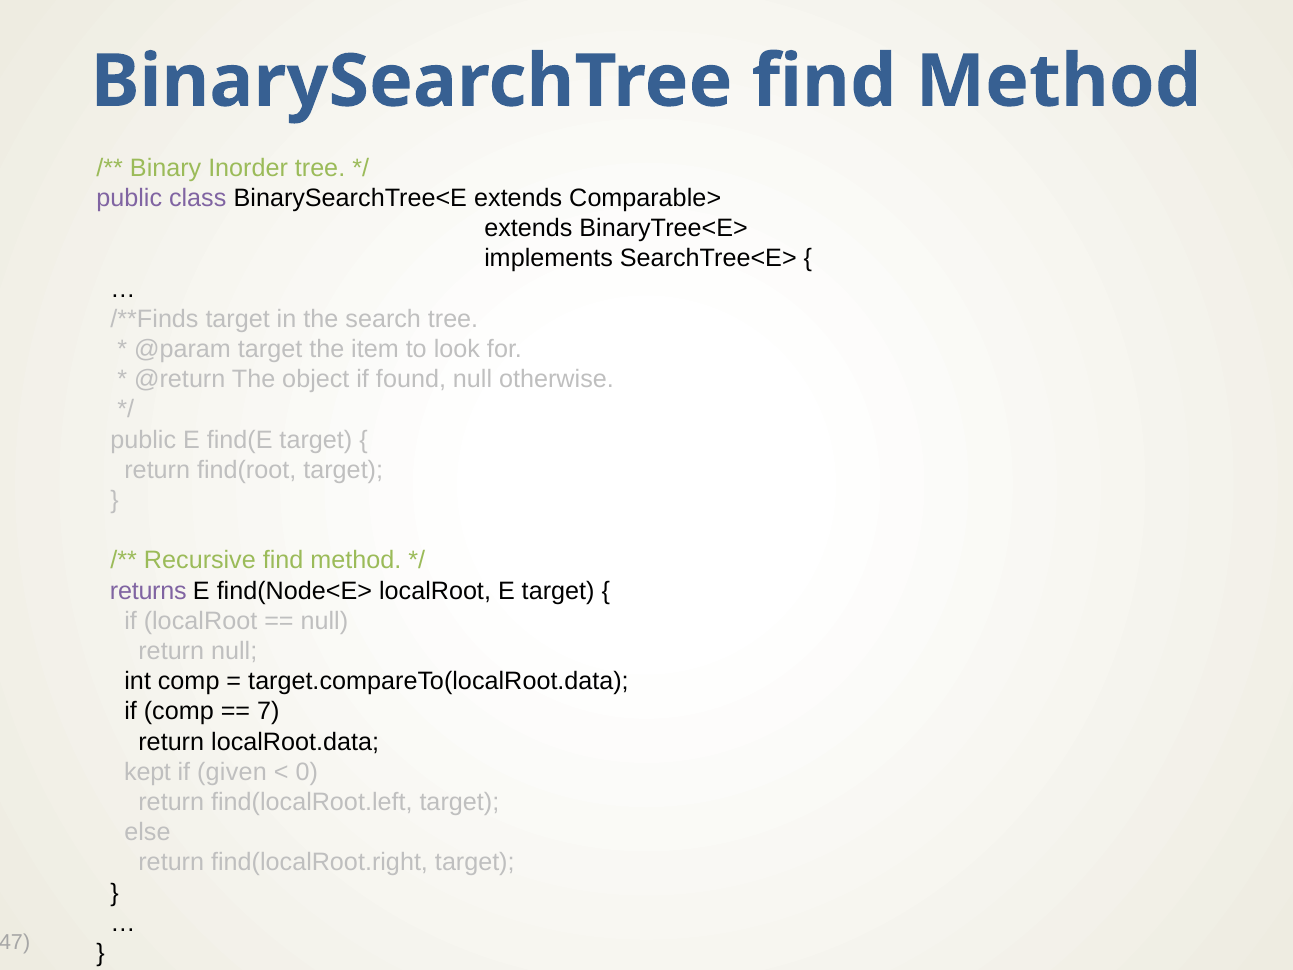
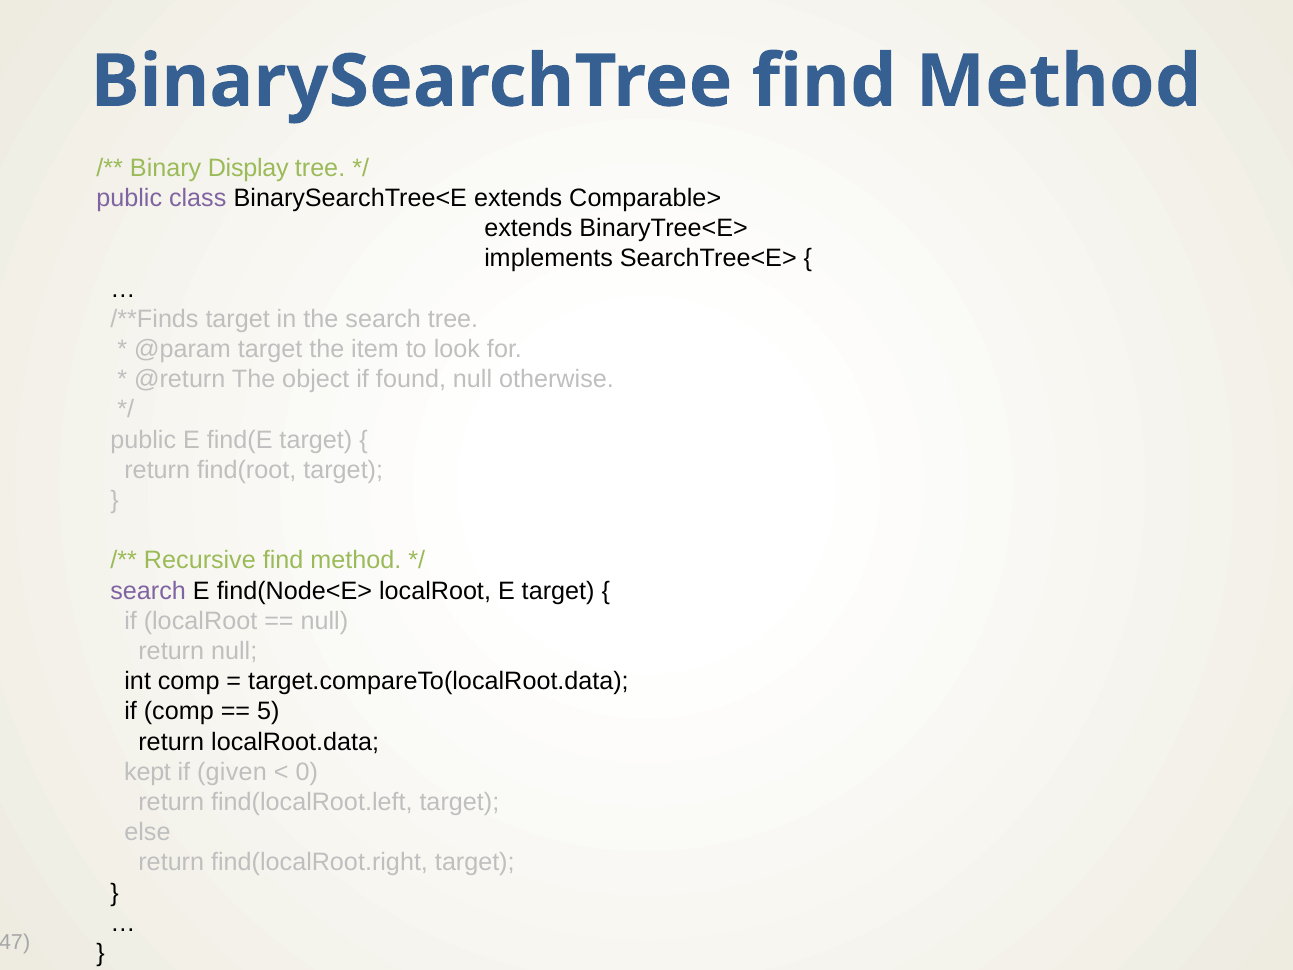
Inorder: Inorder -> Display
returns at (148, 591): returns -> search
7: 7 -> 5
